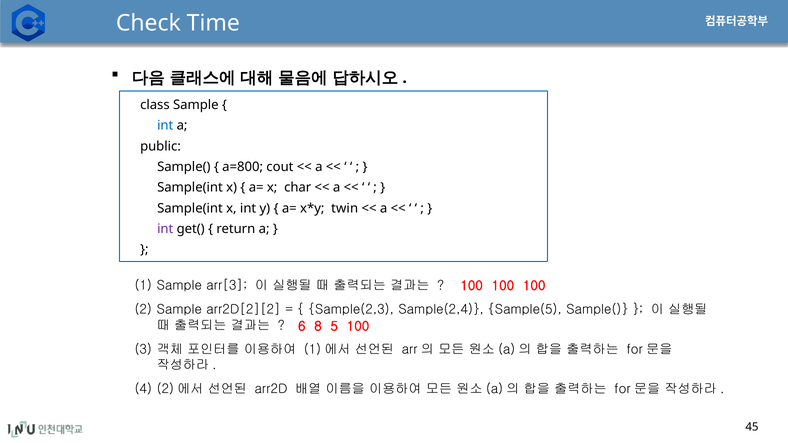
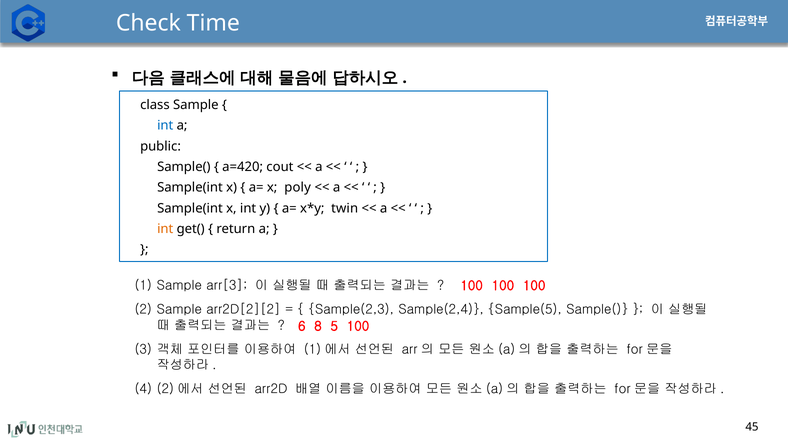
a=800: a=800 -> a=420
char: char -> poly
int at (165, 229) colour: purple -> orange
